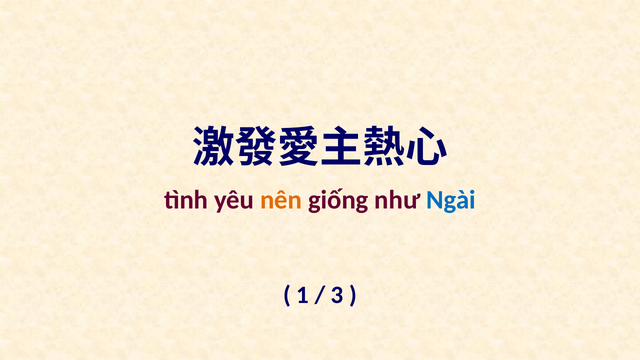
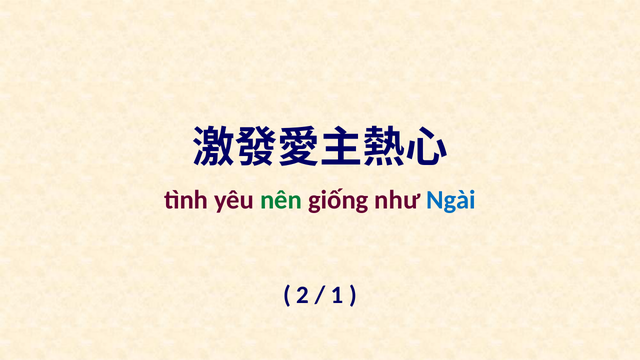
nên colour: orange -> green
1: 1 -> 2
3: 3 -> 1
